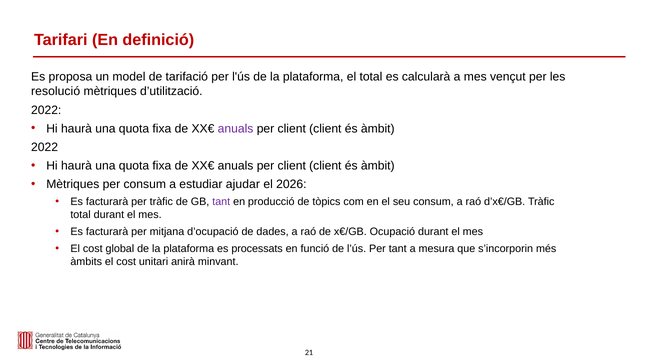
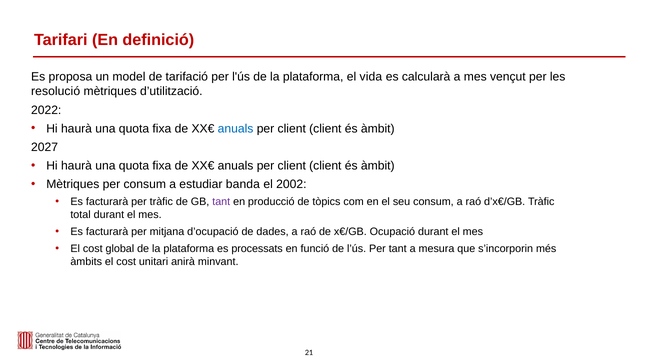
el total: total -> vida
anuals at (236, 129) colour: purple -> blue
2022 at (45, 147): 2022 -> 2027
ajudar: ajudar -> banda
2026: 2026 -> 2002
